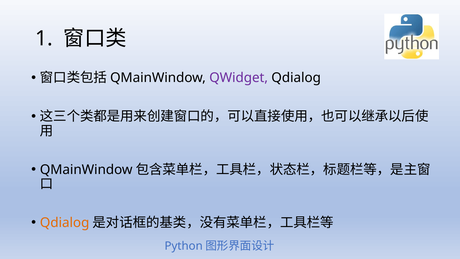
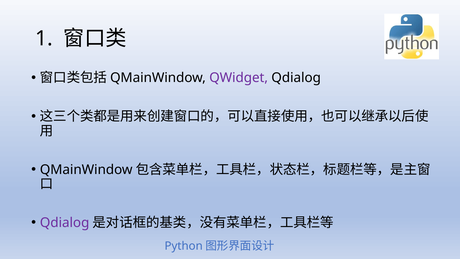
Qdialog at (65, 222) colour: orange -> purple
